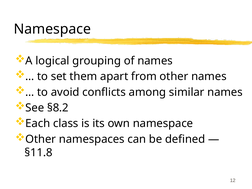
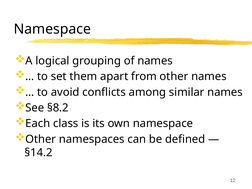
§11.8: §11.8 -> §14.2
